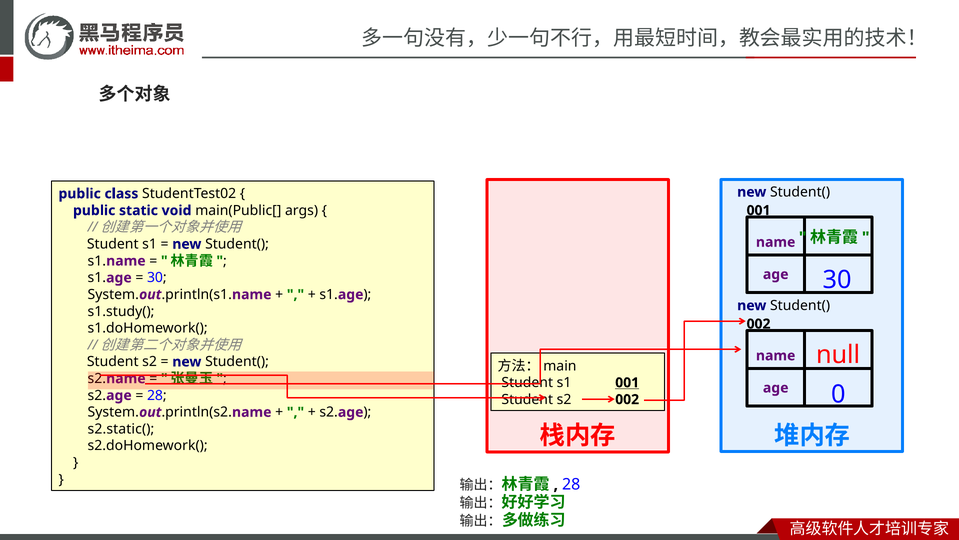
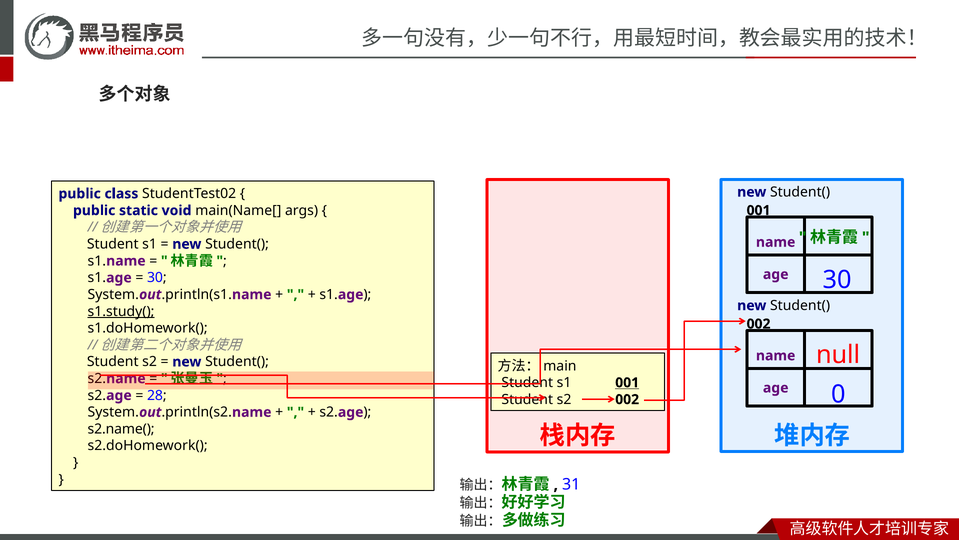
main(Public[: main(Public[ -> main(Name[
s1.study( underline: none -> present
s2.static(: s2.static( -> s2.name(
28 at (571, 484): 28 -> 31
